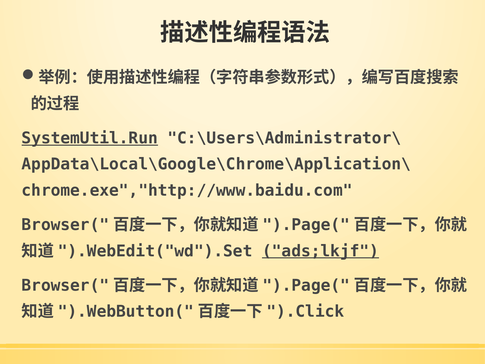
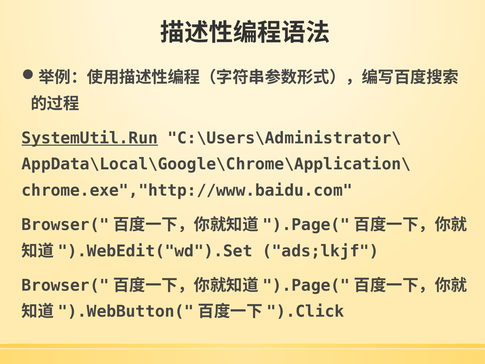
ads;lkjf underline: present -> none
